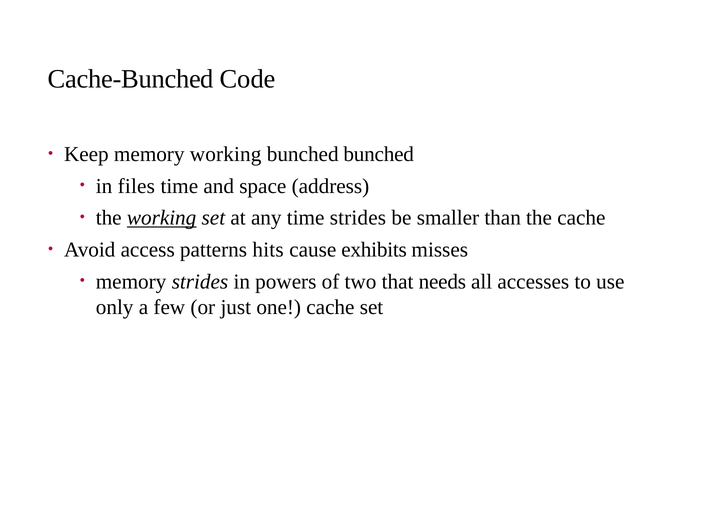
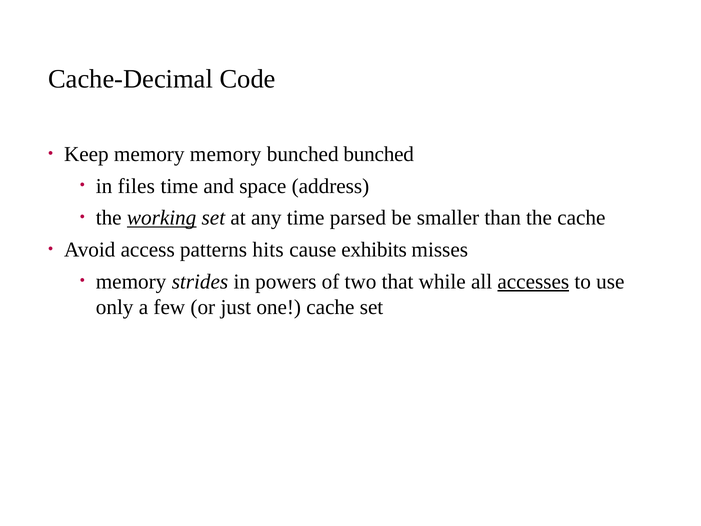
Cache-Bunched: Cache-Bunched -> Cache-Decimal
memory working: working -> memory
time strides: strides -> parsed
needs: needs -> while
accesses underline: none -> present
